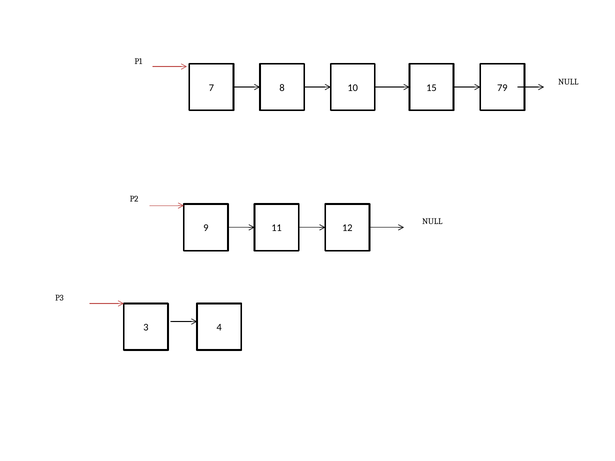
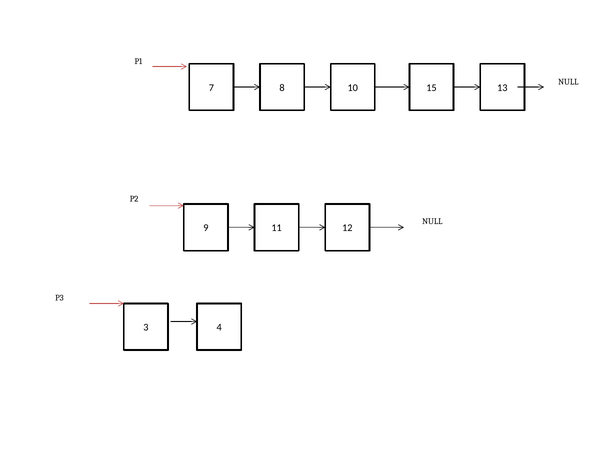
79: 79 -> 13
